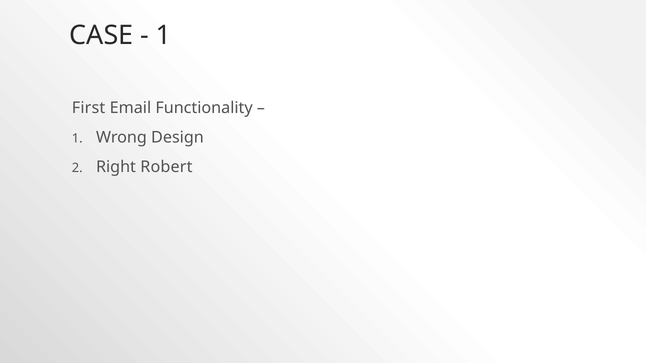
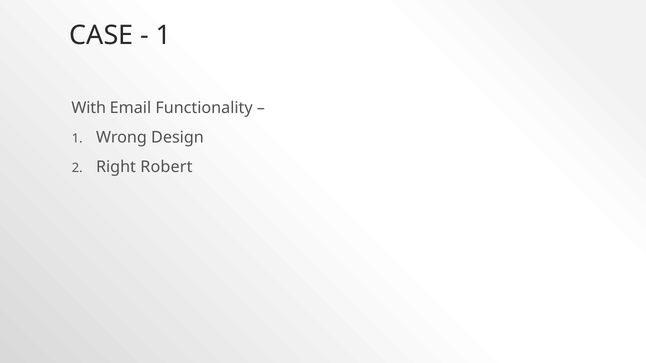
First: First -> With
